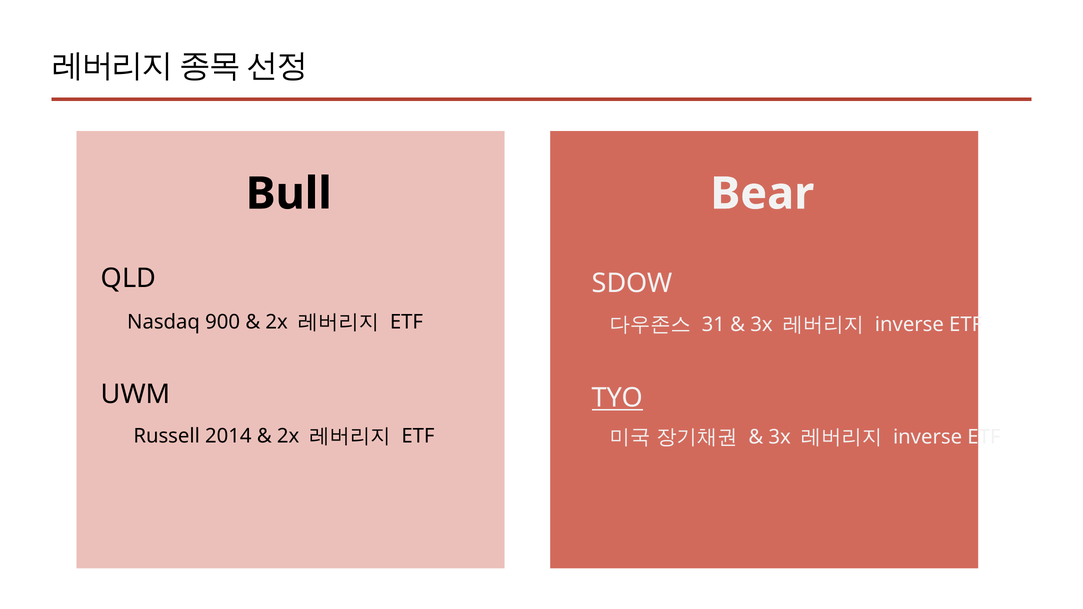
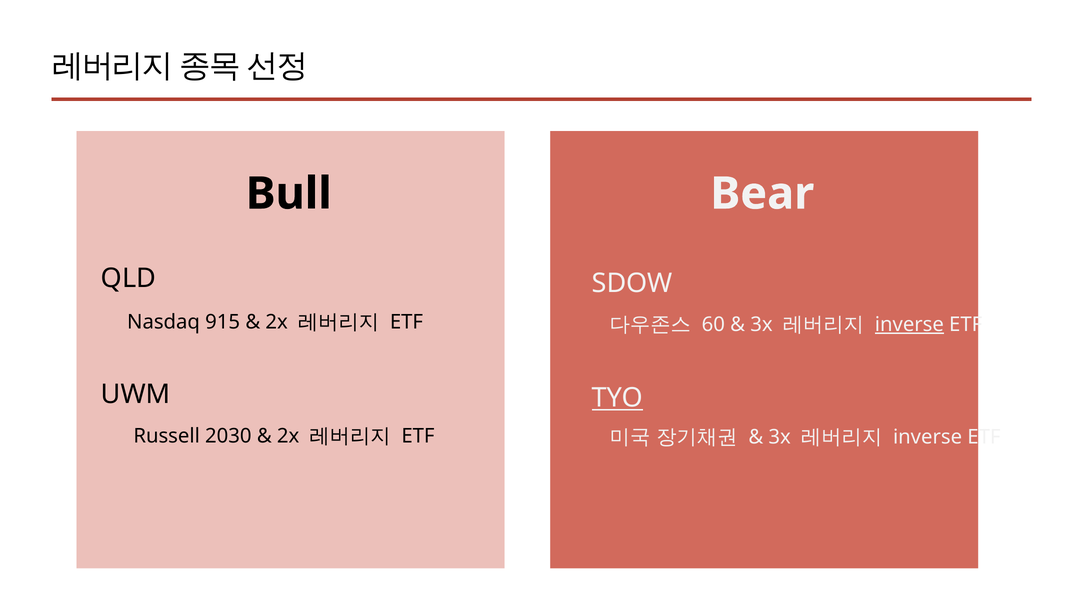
900: 900 -> 915
31: 31 -> 60
inverse at (909, 325) underline: none -> present
2014: 2014 -> 2030
